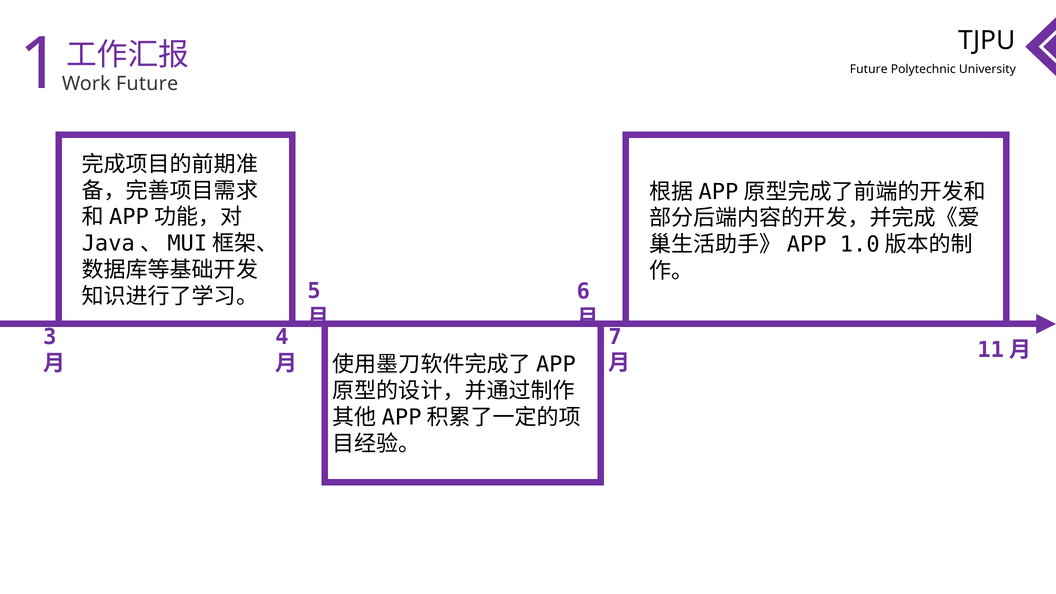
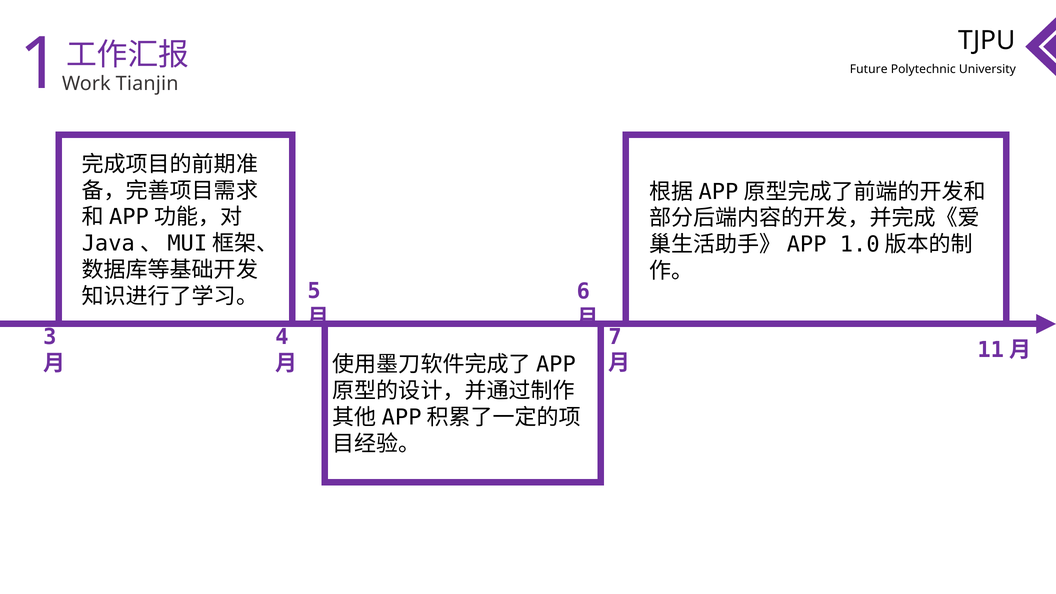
Work Future: Future -> Tianjin
